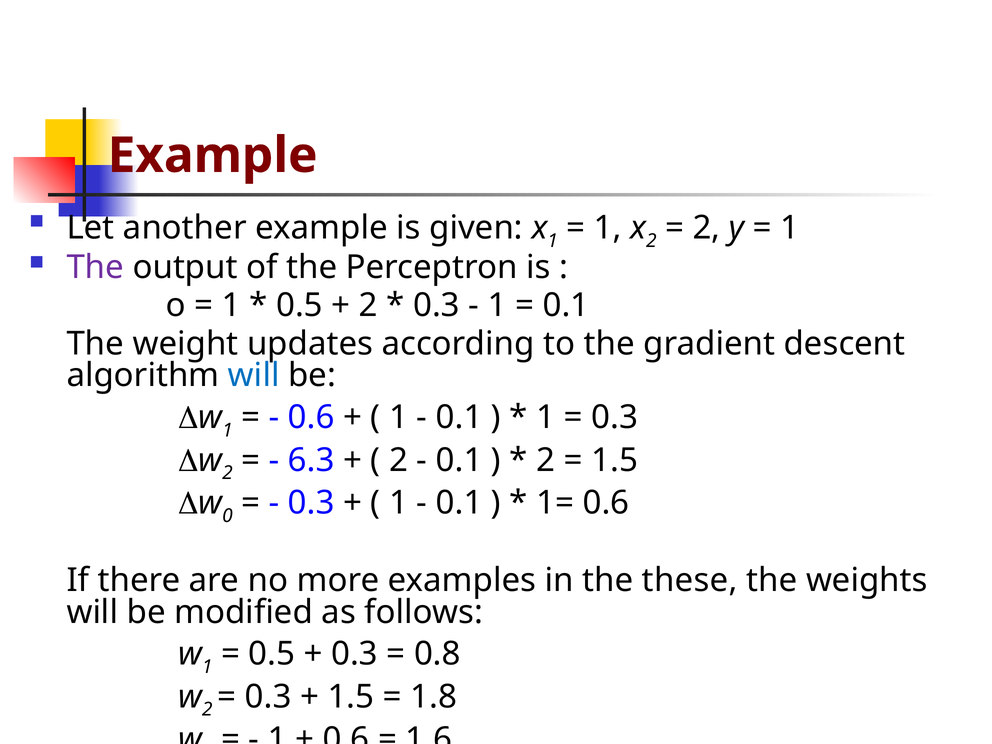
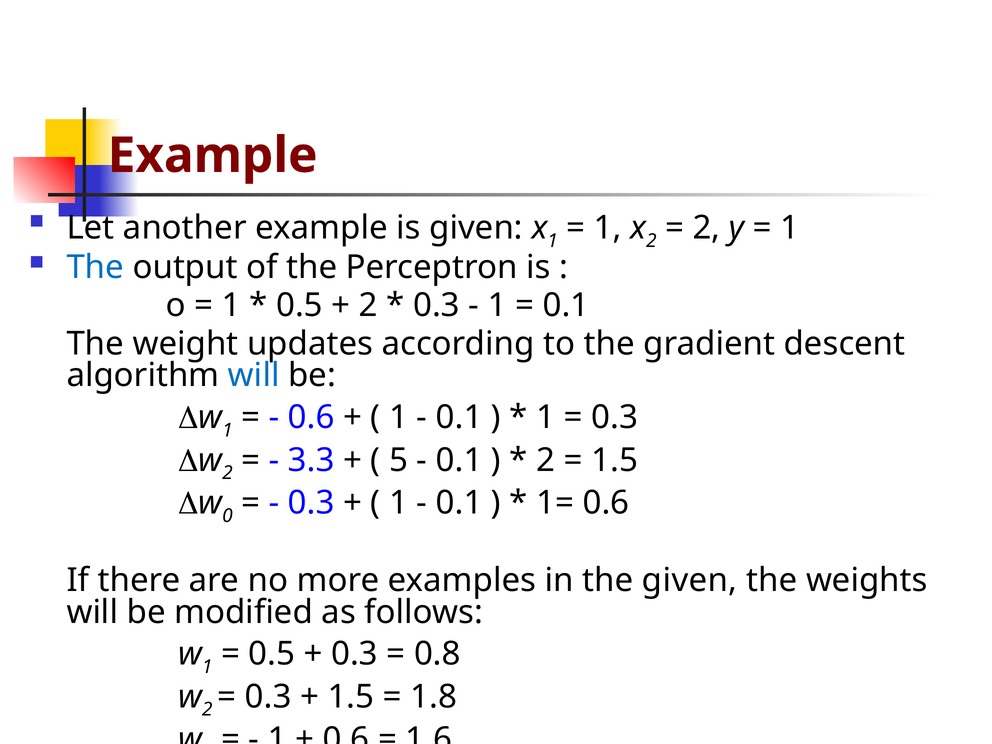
The at (95, 267) colour: purple -> blue
6.3: 6.3 -> 3.3
2 at (398, 460): 2 -> 5
the these: these -> given
